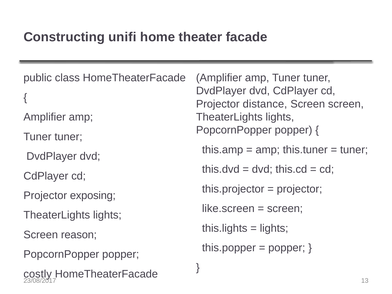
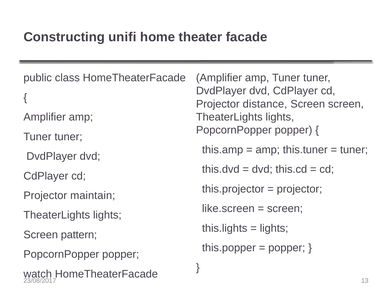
exposing: exposing -> maintain
reason: reason -> pattern
costly: costly -> watch
